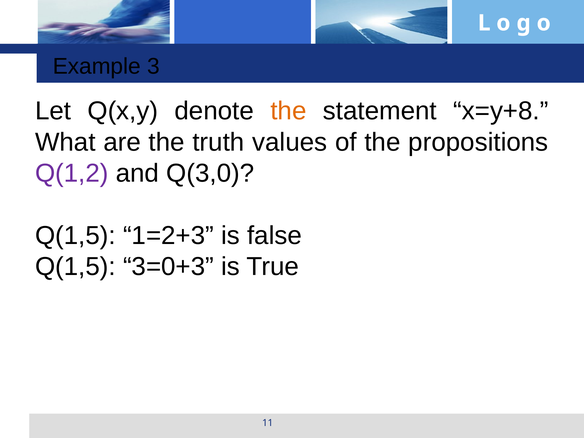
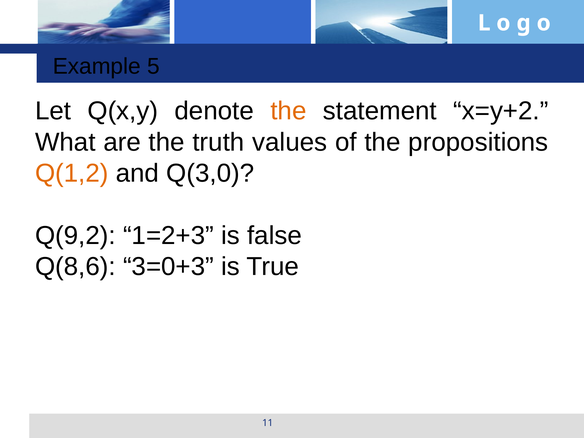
3: 3 -> 5
x=y+8: x=y+8 -> x=y+2
Q(1,2 colour: purple -> orange
Q(1,5 at (75, 236): Q(1,5 -> Q(9,2
Q(1,5 at (75, 267): Q(1,5 -> Q(8,6
